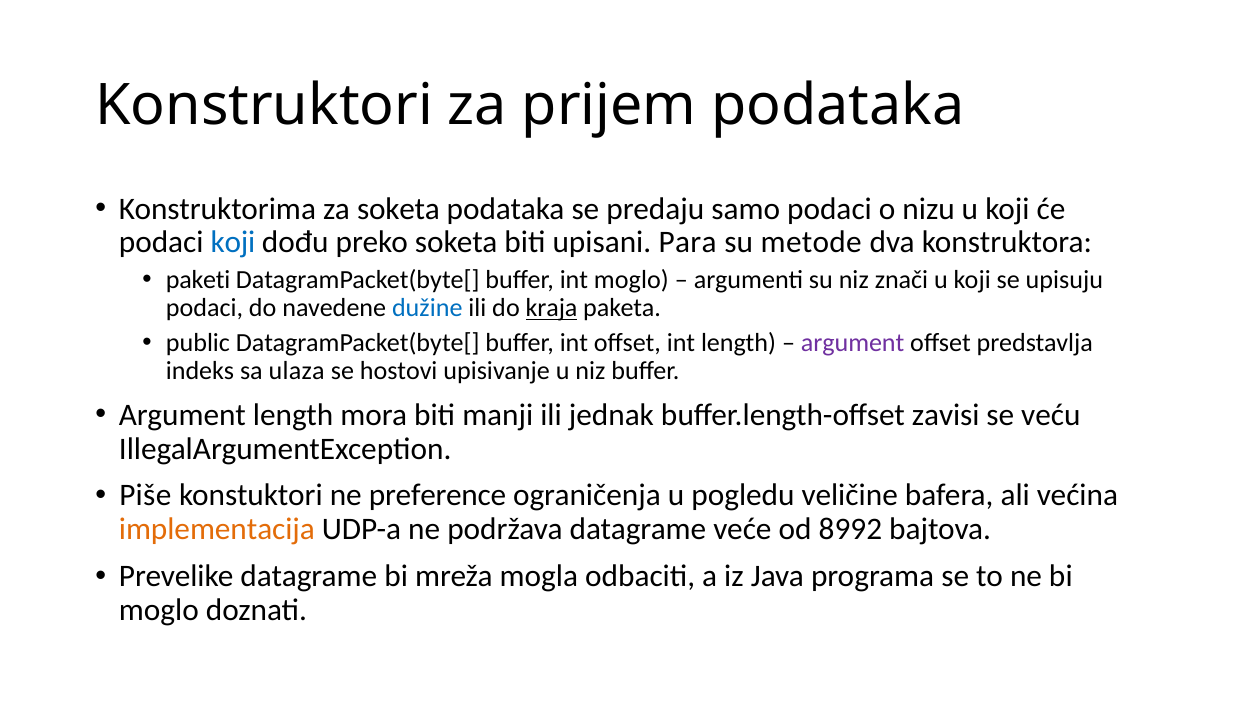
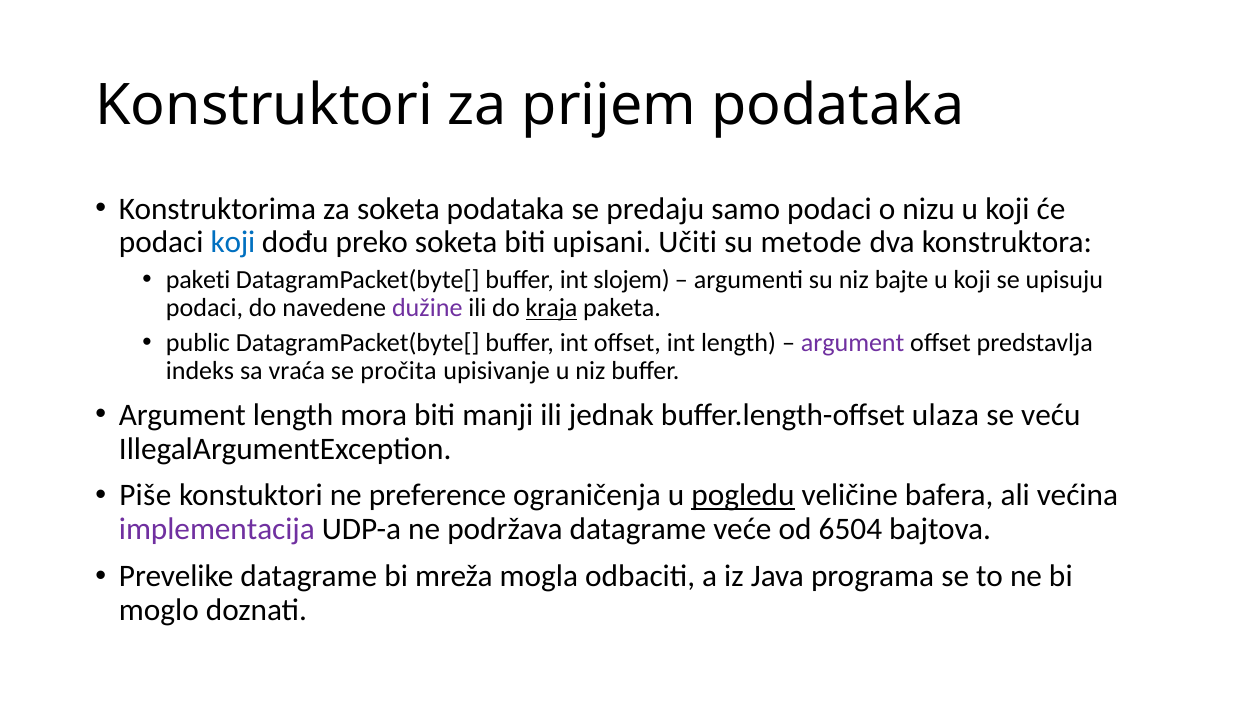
Para: Para -> Učiti
int moglo: moglo -> slojem
znači: znači -> bajte
dužine colour: blue -> purple
ulaza: ulaza -> vraća
hostovi: hostovi -> pročita
zavisi: zavisi -> ulaza
pogledu underline: none -> present
implementacija colour: orange -> purple
8992: 8992 -> 6504
